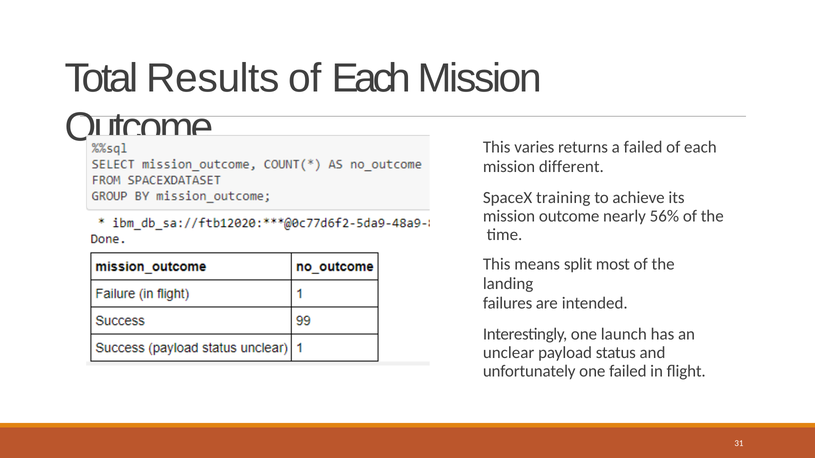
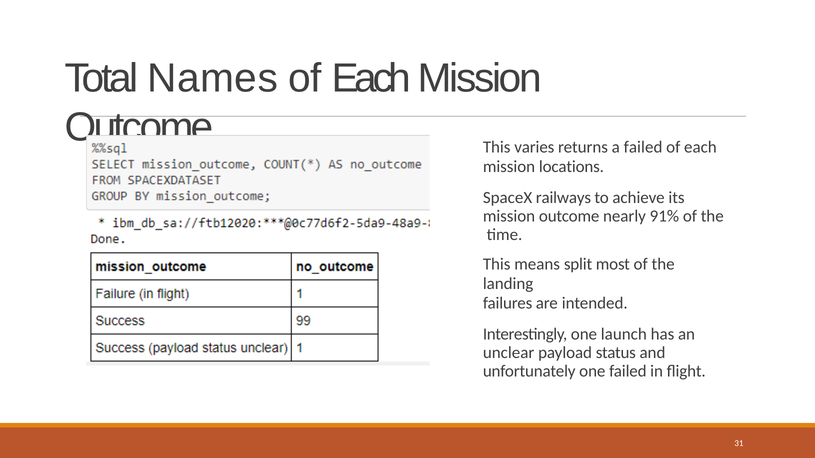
Results: Results -> Names
different: different -> locations
training: training -> railways
56%: 56% -> 91%
